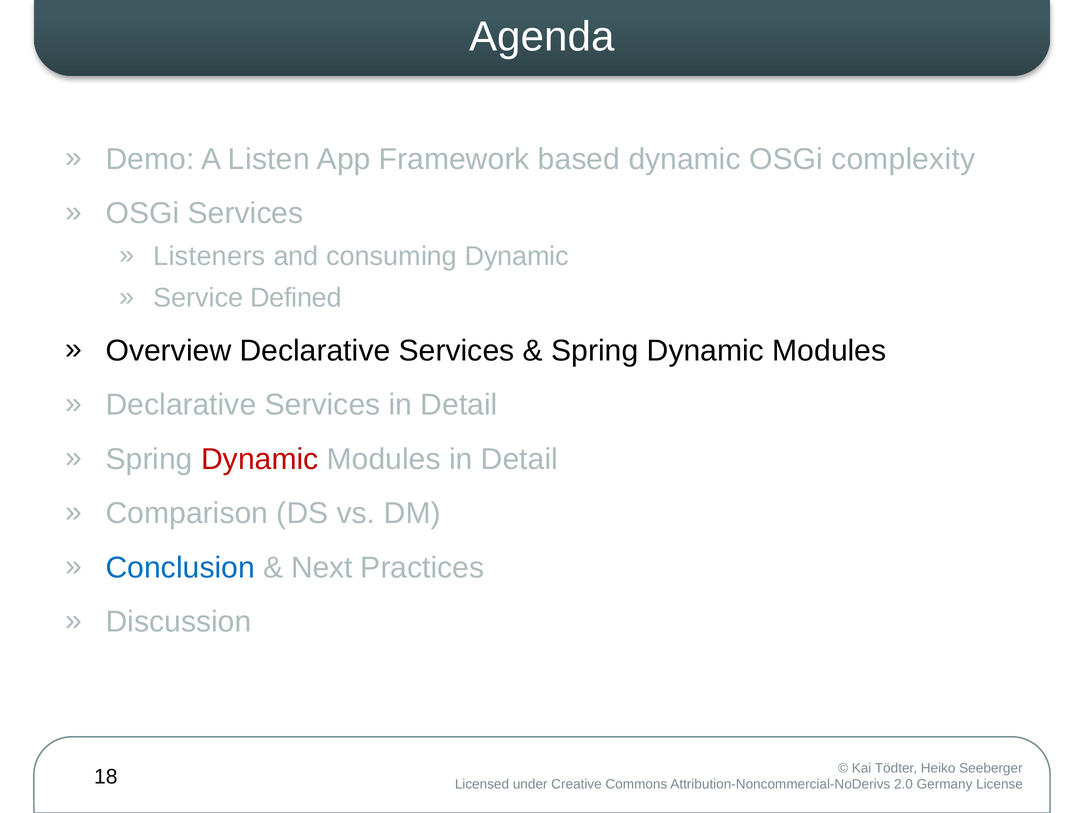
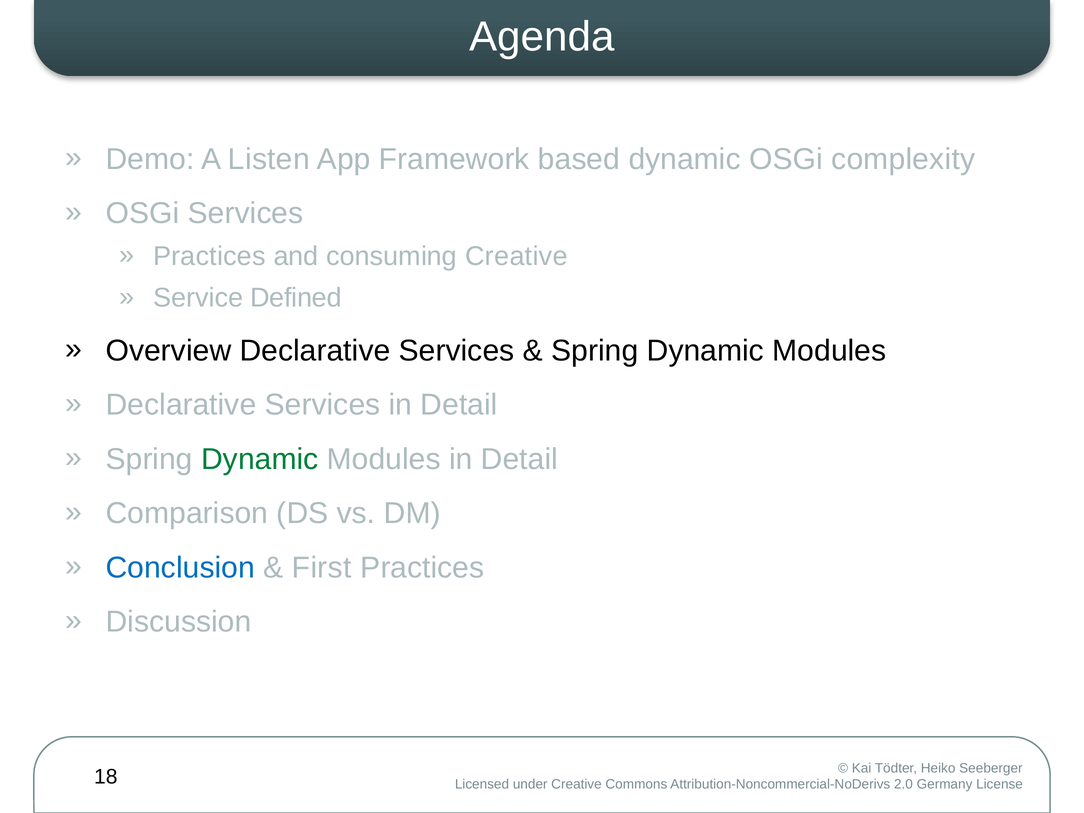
Listeners at (209, 256): Listeners -> Practices
consuming Dynamic: Dynamic -> Creative
Dynamic at (260, 459) colour: red -> green
Next: Next -> First
